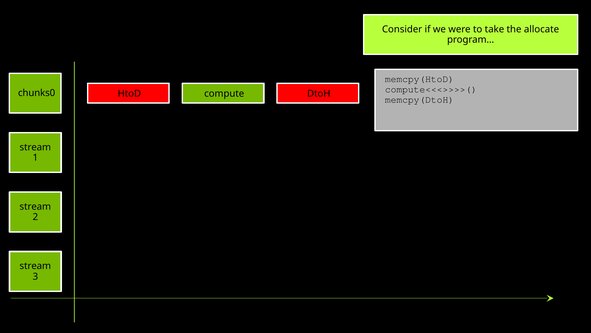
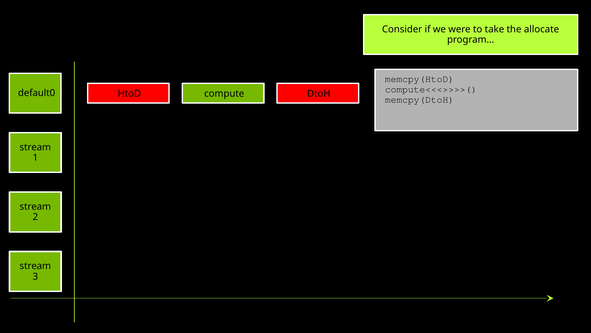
chunks0: chunks0 -> default0
